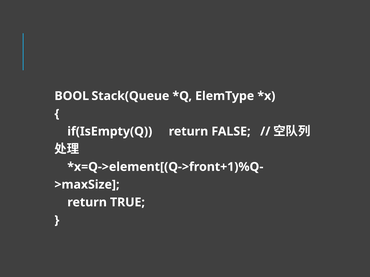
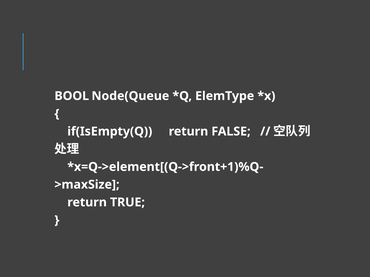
Stack(Queue: Stack(Queue -> Node(Queue
